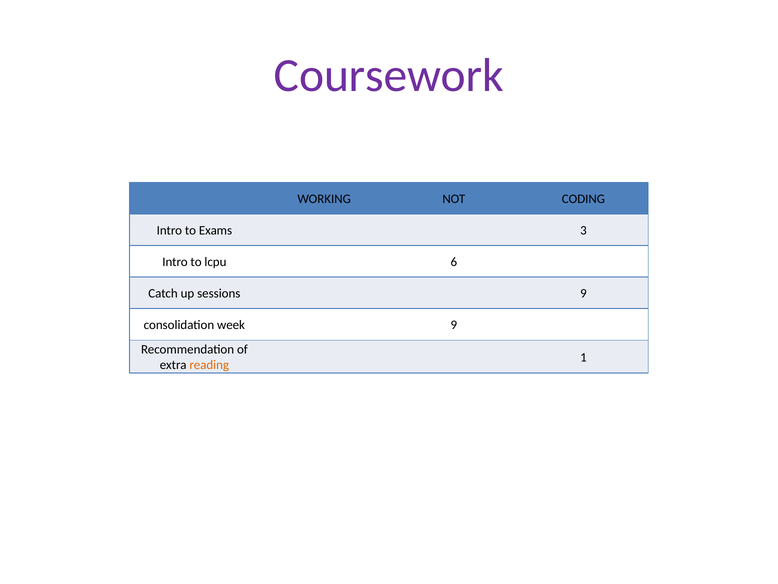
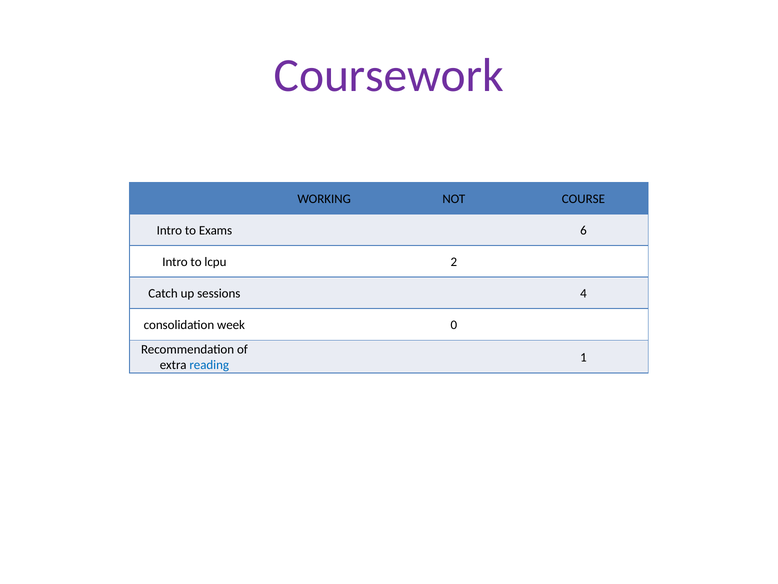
CODING: CODING -> COURSE
3: 3 -> 6
6: 6 -> 2
sessions 9: 9 -> 4
week 9: 9 -> 0
reading colour: orange -> blue
